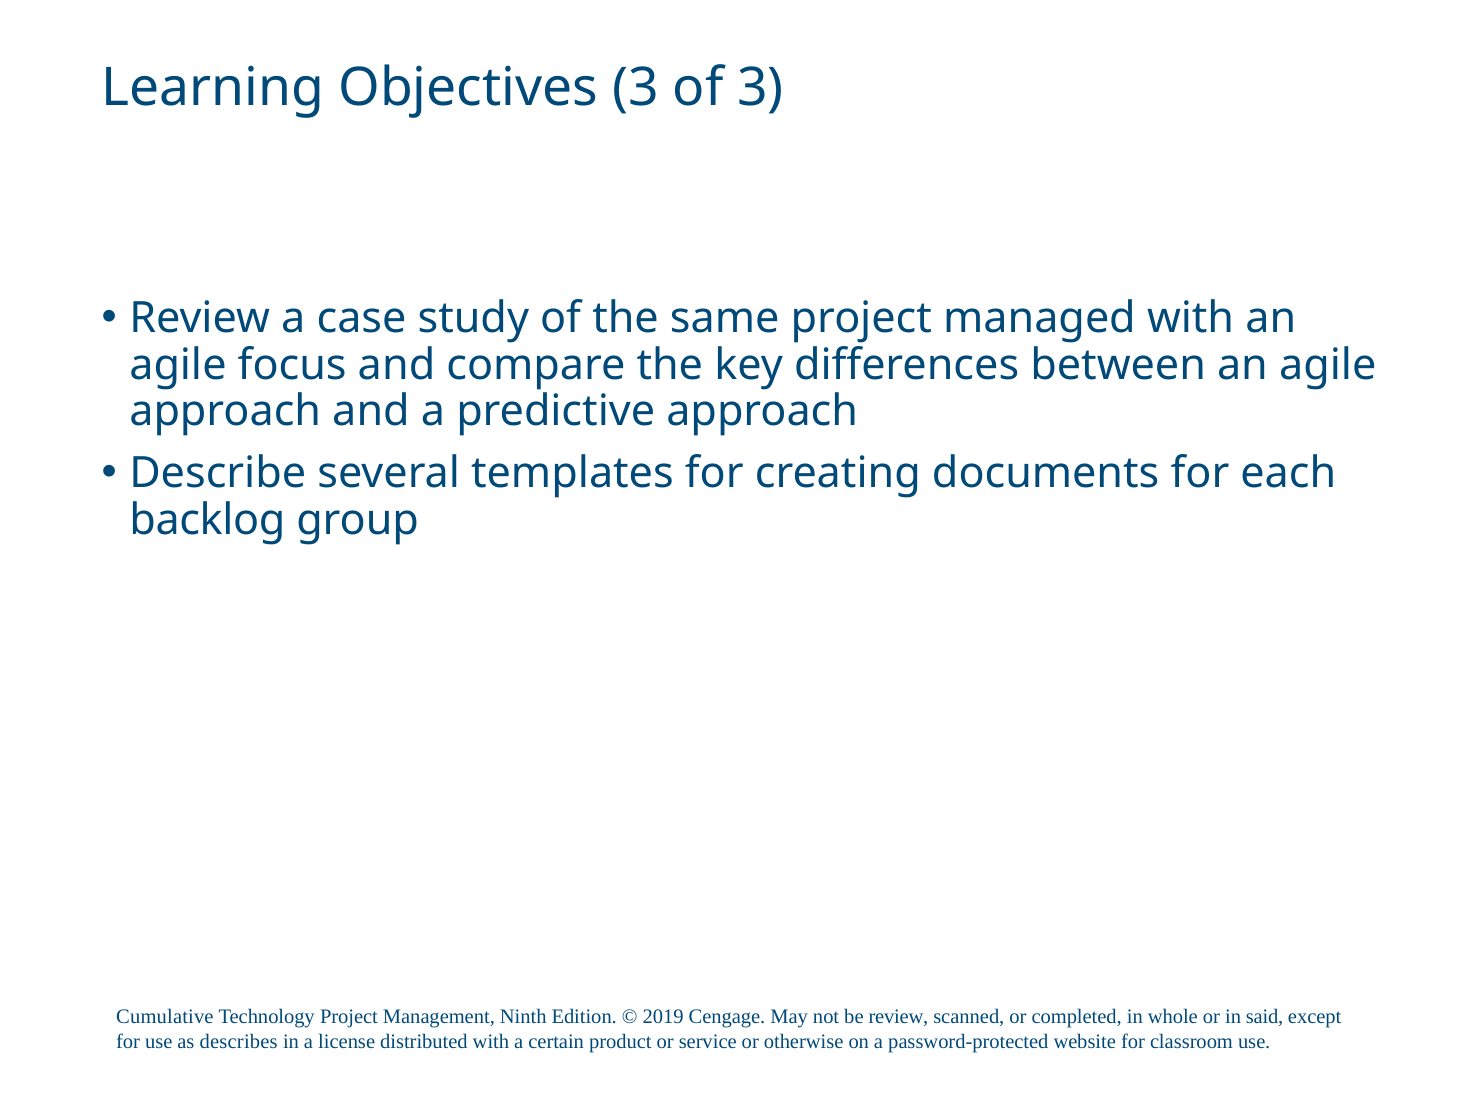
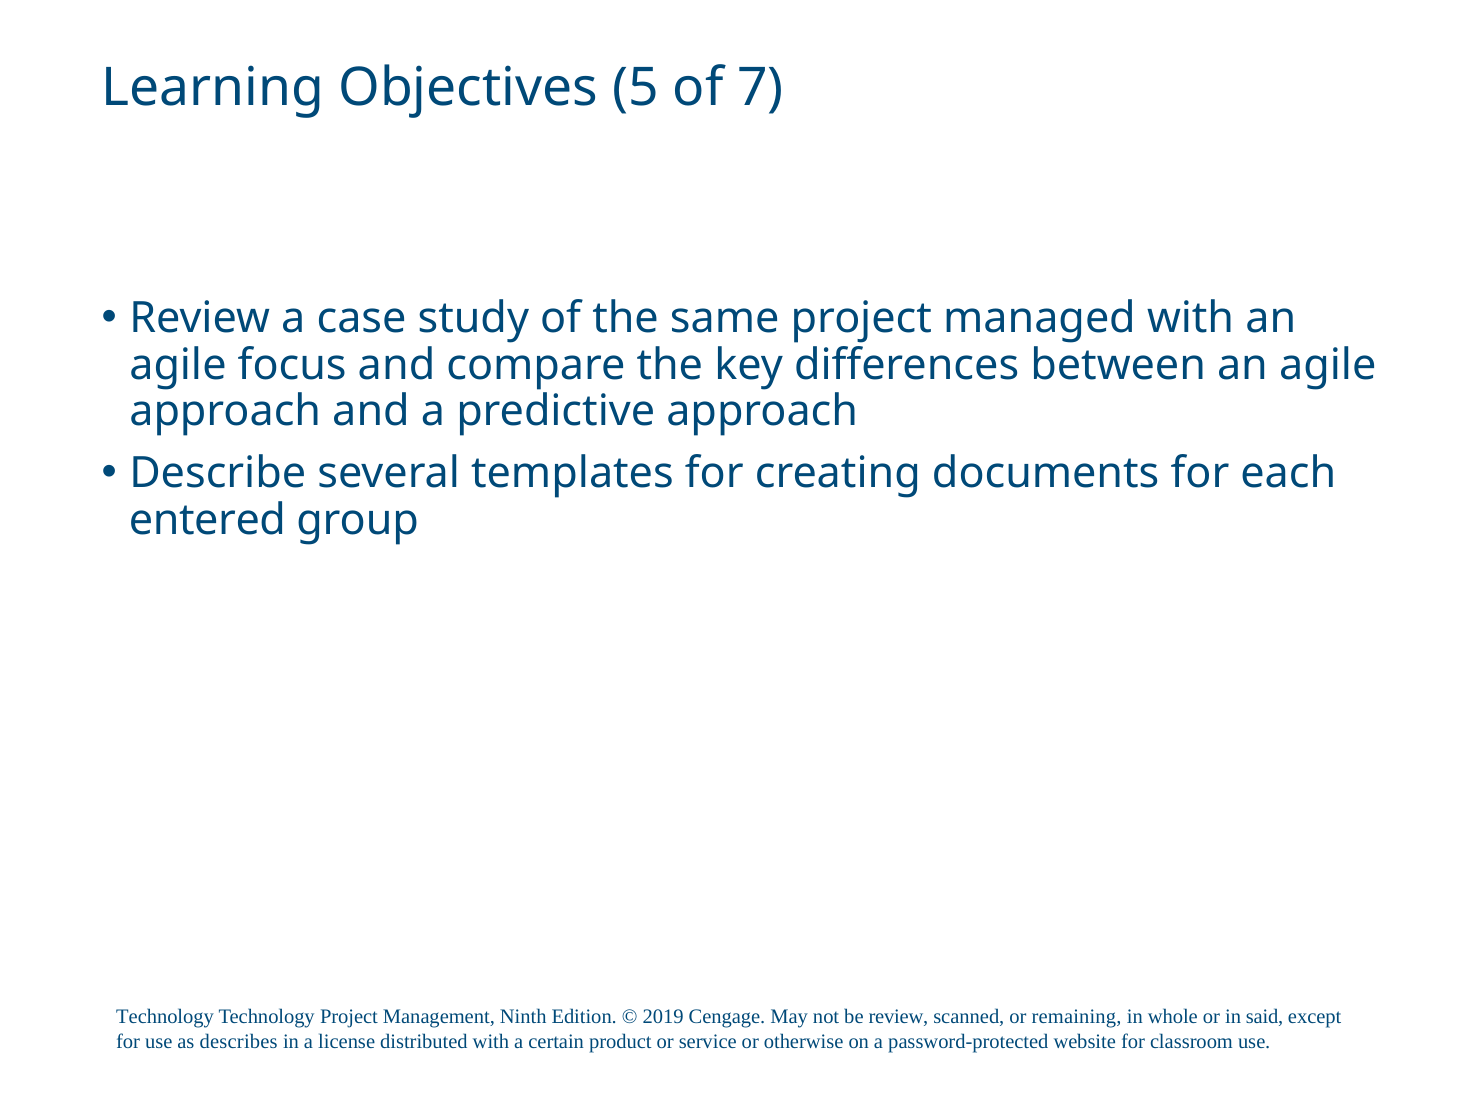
Objectives 3: 3 -> 5
of 3: 3 -> 7
backlog: backlog -> entered
Cumulative at (165, 1017): Cumulative -> Technology
completed: completed -> remaining
